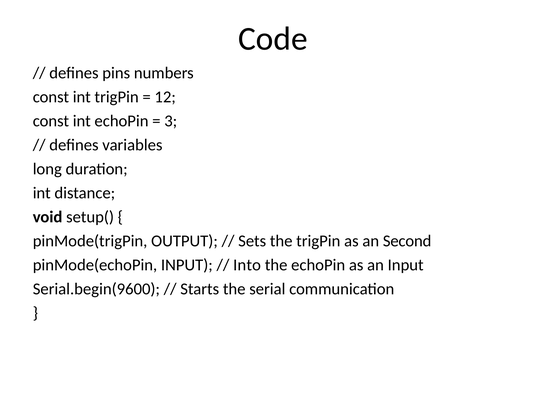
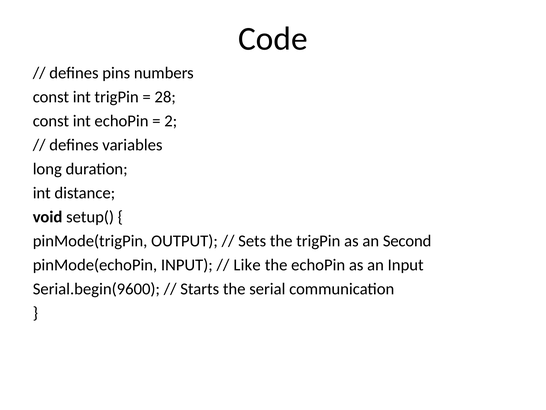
12: 12 -> 28
3: 3 -> 2
Into: Into -> Like
